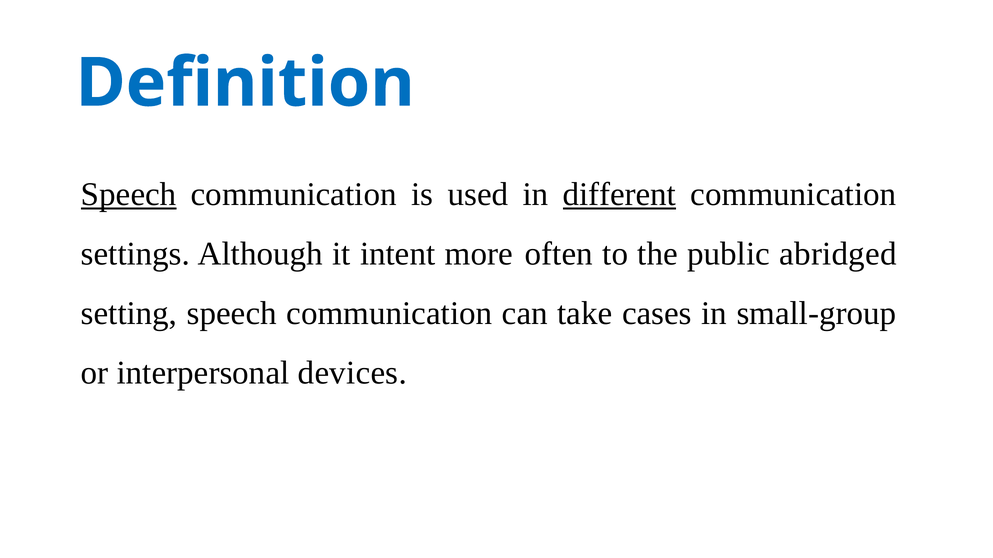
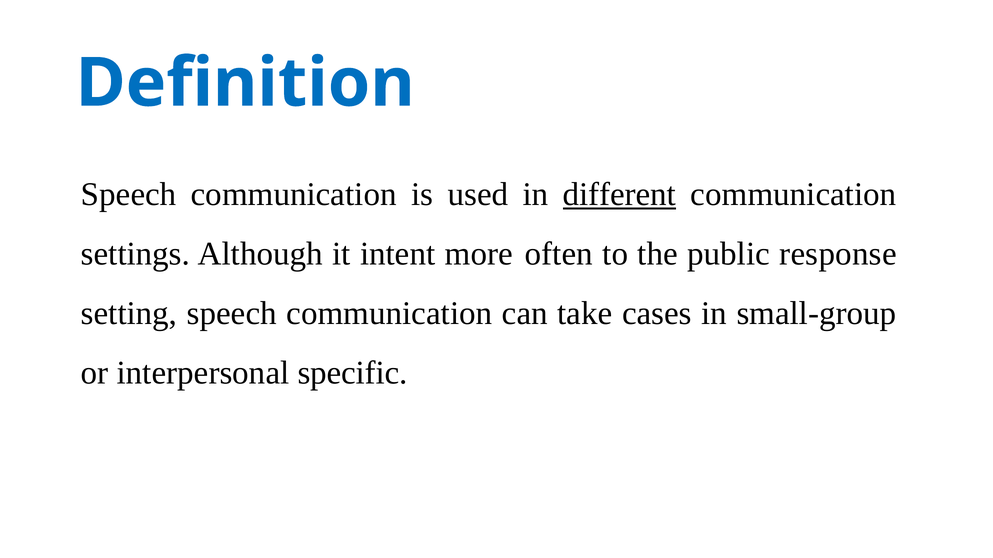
Speech at (129, 194) underline: present -> none
abridged: abridged -> response
devices: devices -> specific
